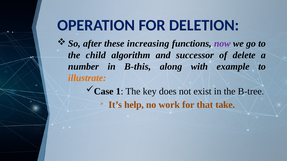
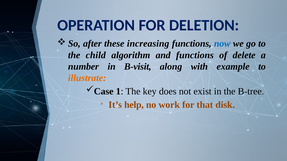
now colour: purple -> blue
and successor: successor -> functions
B-this: B-this -> B-visit
take: take -> disk
